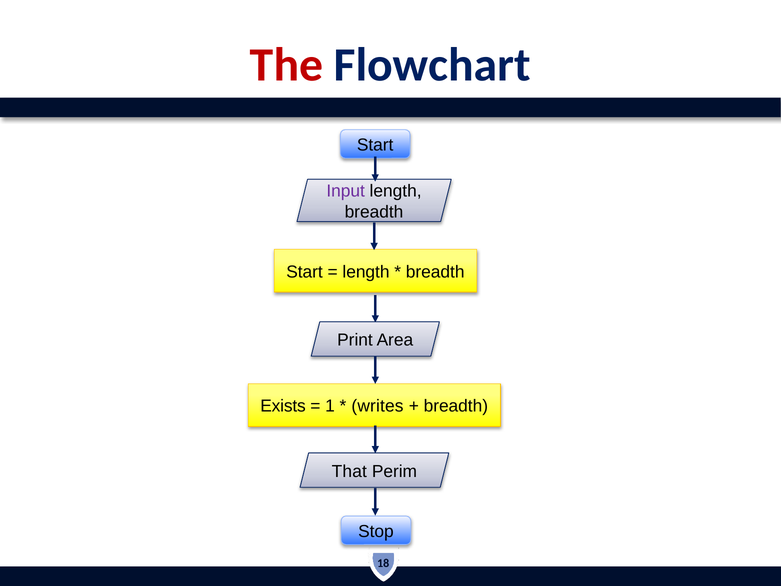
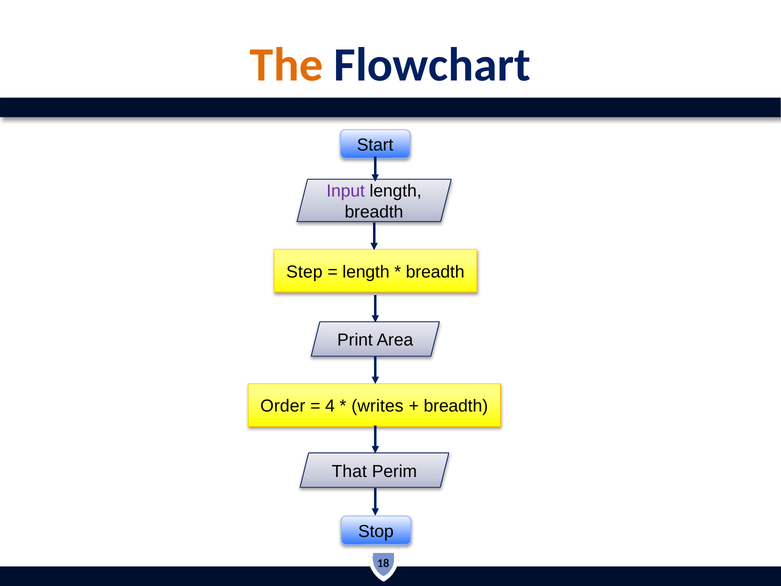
The colour: red -> orange
Start at (305, 272): Start -> Step
Exists: Exists -> Order
1: 1 -> 4
